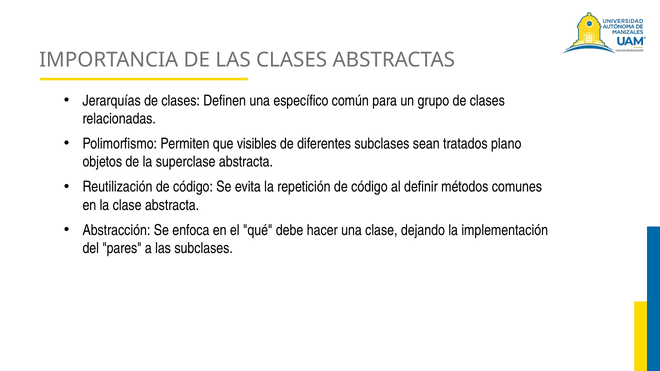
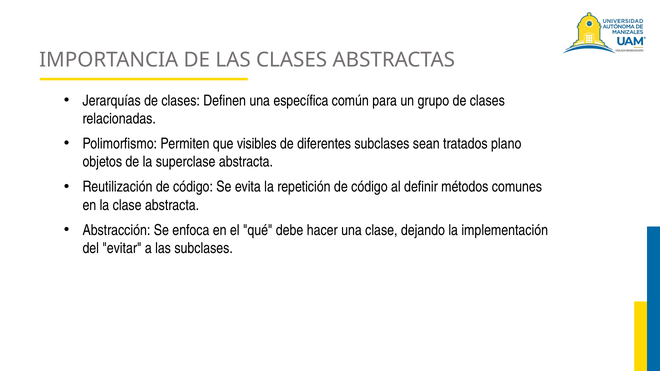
específico: específico -> específica
pares: pares -> evitar
